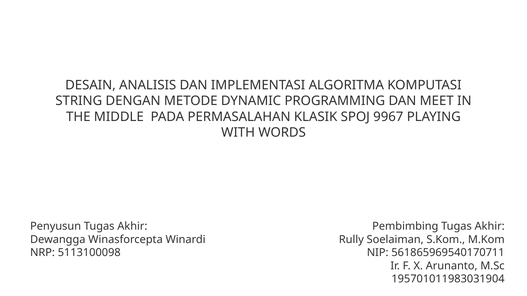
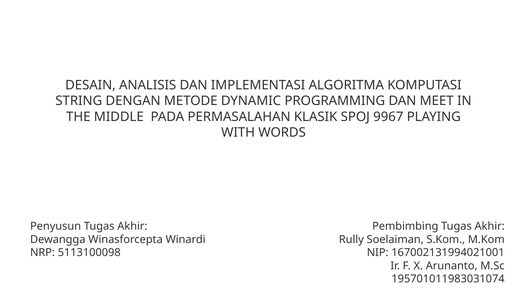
561865969540170711: 561865969540170711 -> 167002131994021001
195701011983031904: 195701011983031904 -> 195701011983031074
